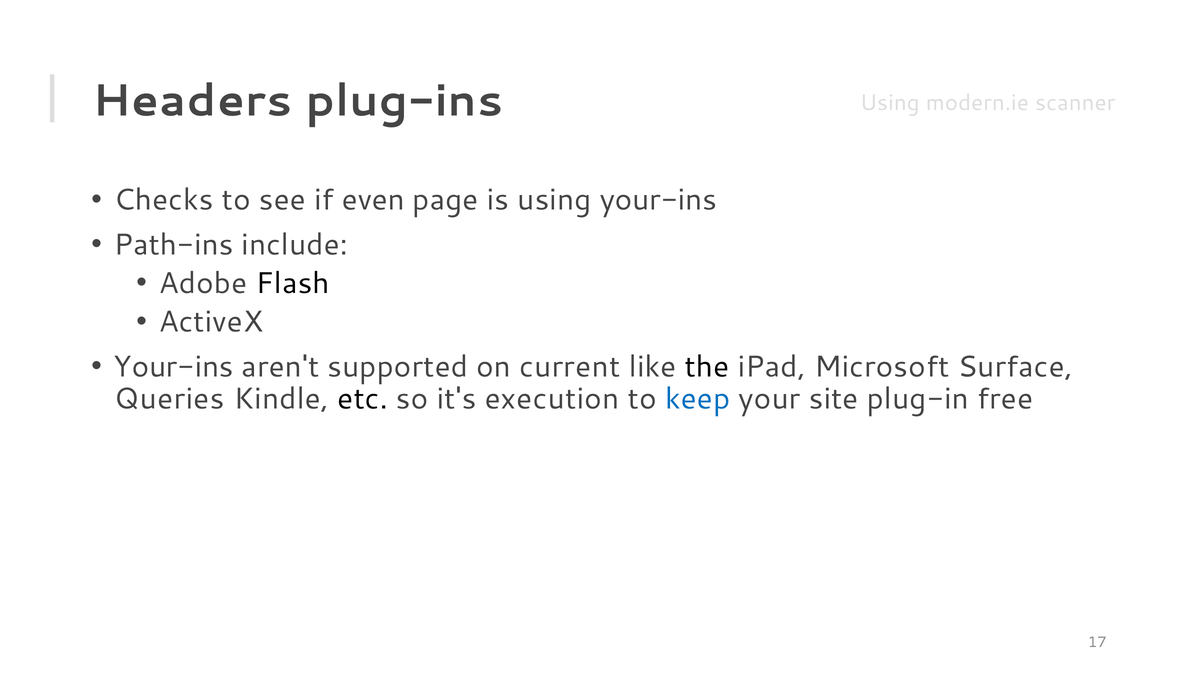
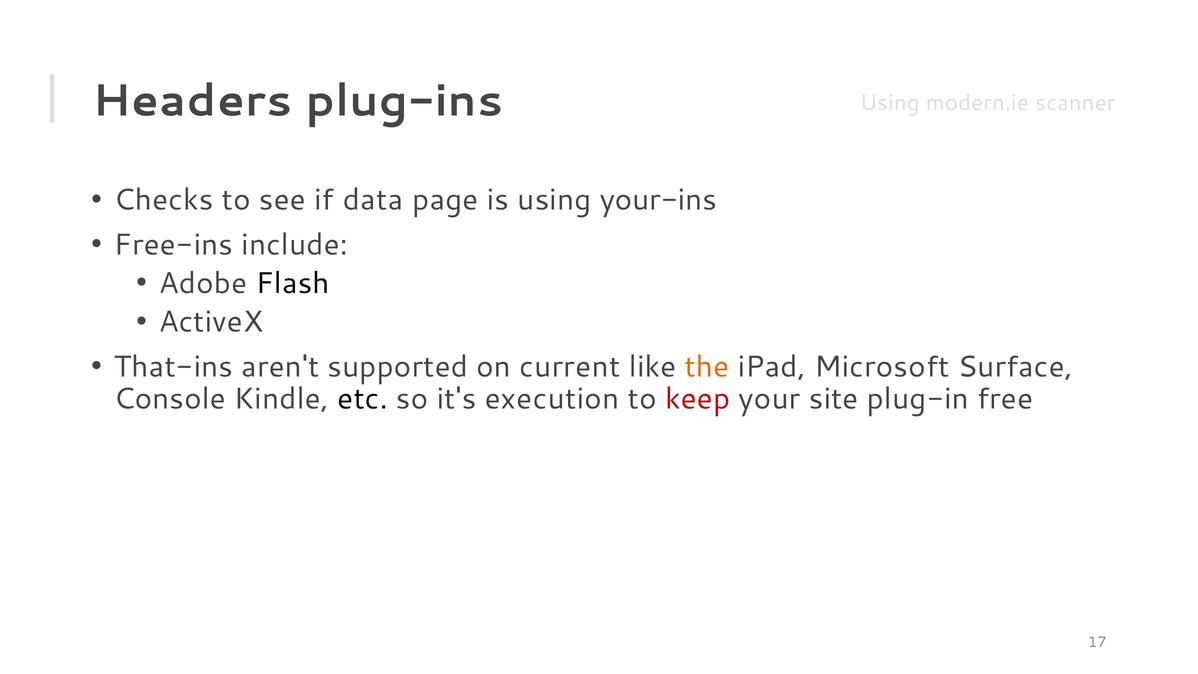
even: even -> data
Path-ins: Path-ins -> Free-ins
Your-ins at (174, 367): Your-ins -> That-ins
the colour: black -> orange
Queries: Queries -> Console
keep colour: blue -> red
